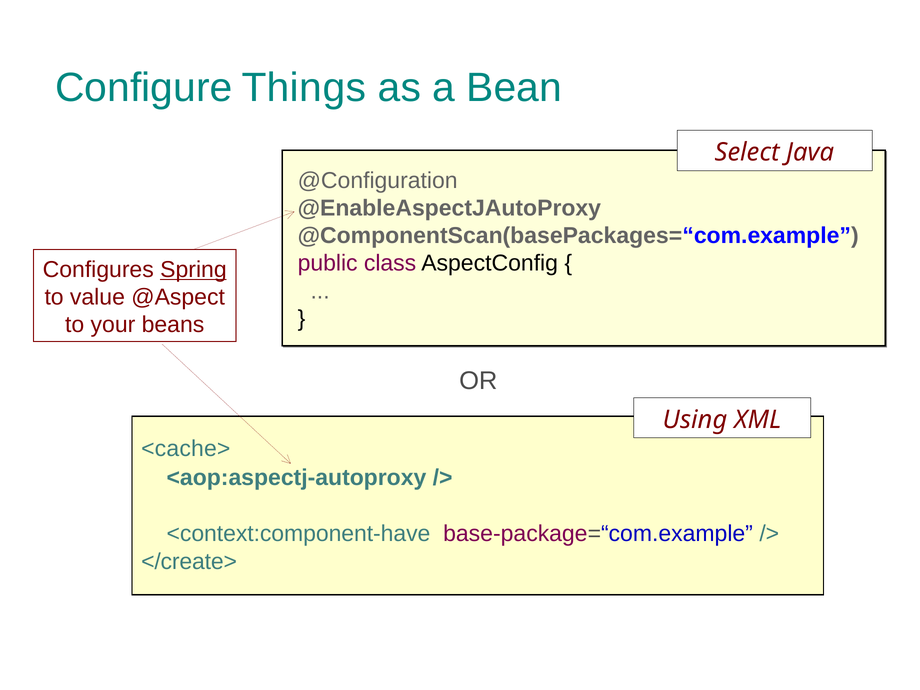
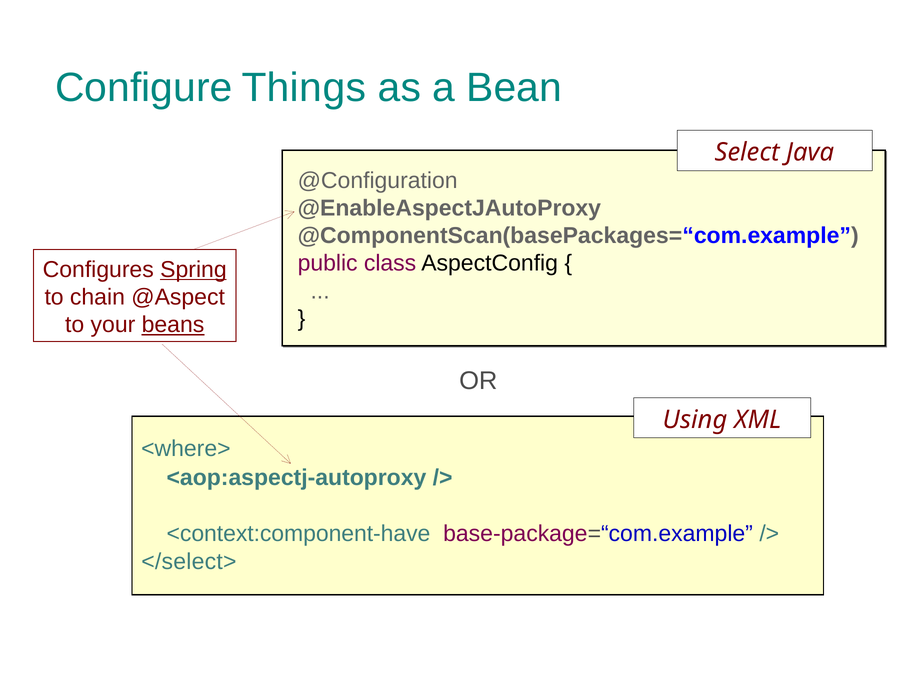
value: value -> chain
beans underline: none -> present
<cache>: <cache> -> <where>
</create>: </create> -> </select>
